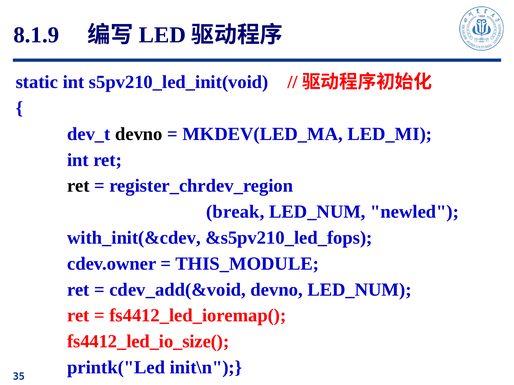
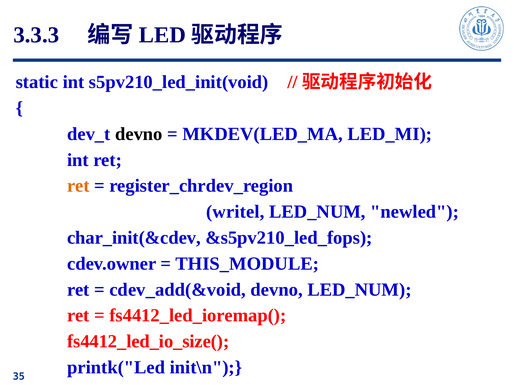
8.1.9: 8.1.9 -> 3.3.3
ret at (78, 186) colour: black -> orange
break: break -> writel
with_init(&cdev: with_init(&cdev -> char_init(&cdev
